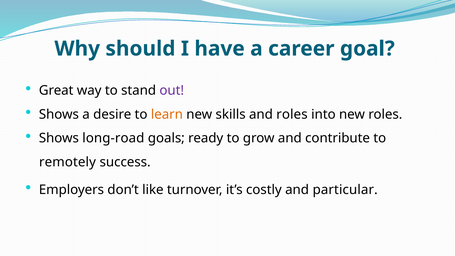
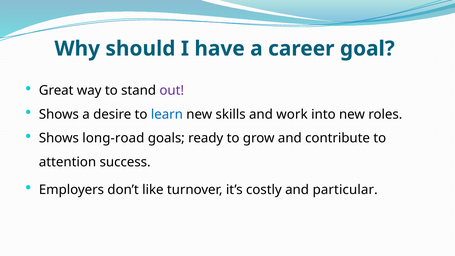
learn colour: orange -> blue
and roles: roles -> work
remotely: remotely -> attention
